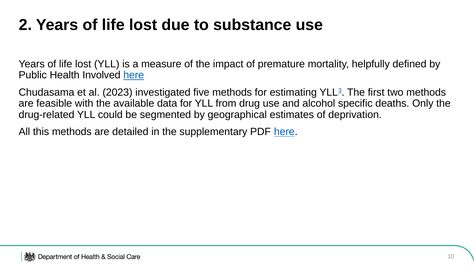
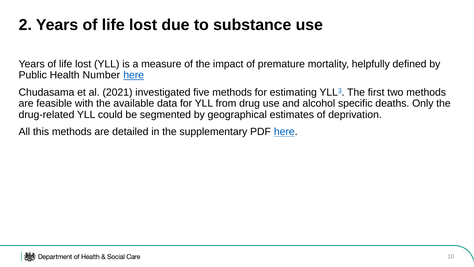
Involved: Involved -> Number
2023: 2023 -> 2021
